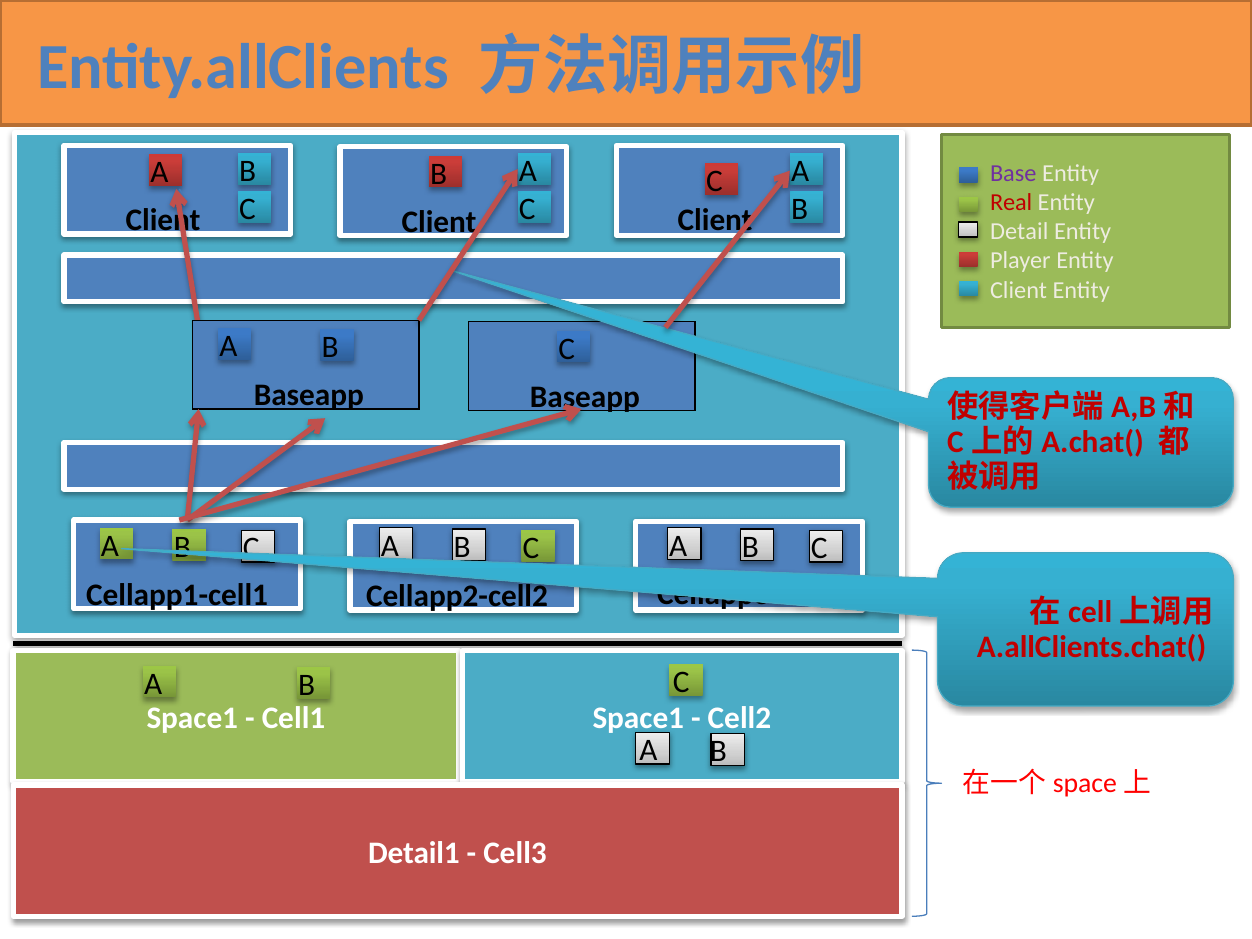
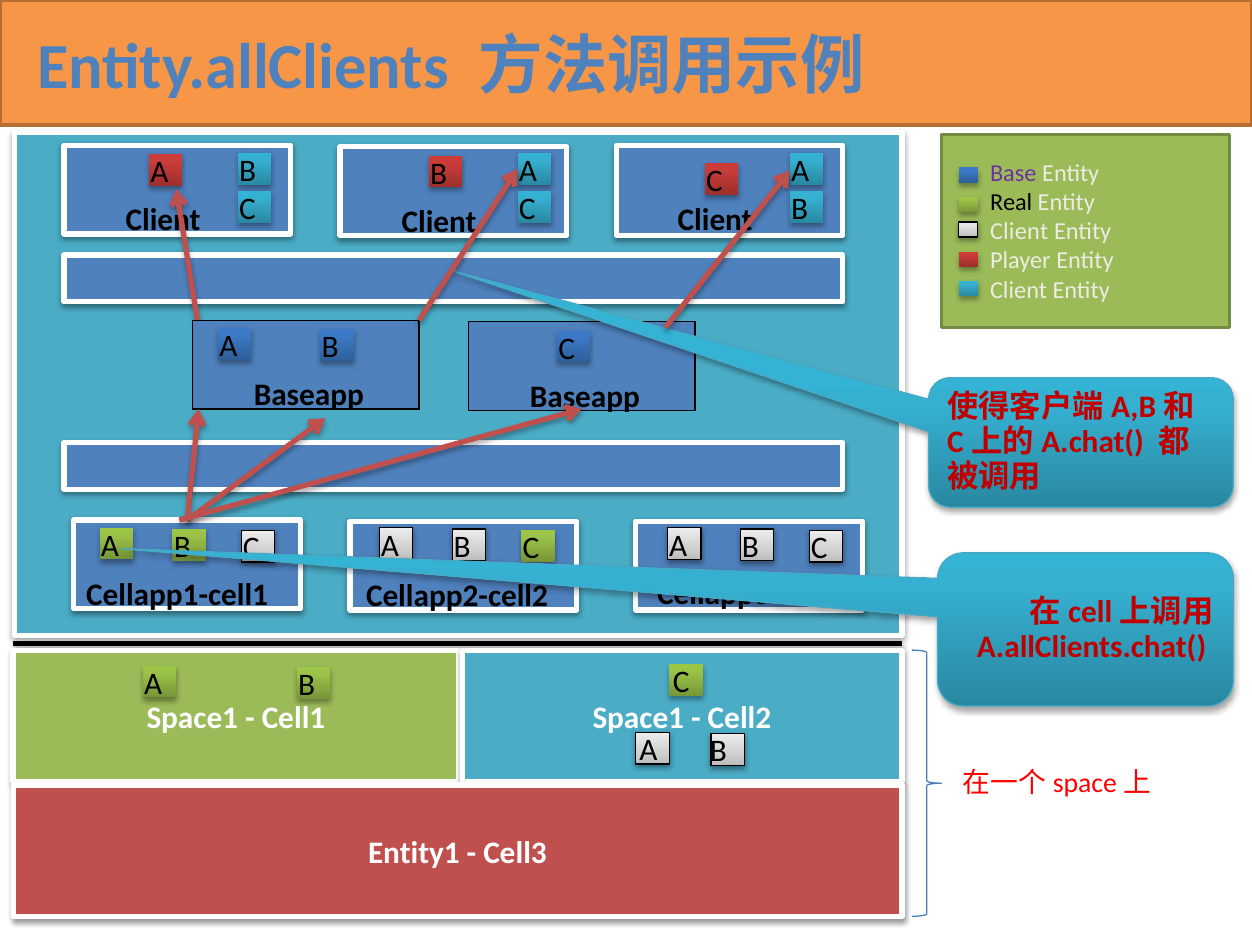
Real colour: red -> black
Detail at (1019, 232): Detail -> Client
Detail1: Detail1 -> Entity1
